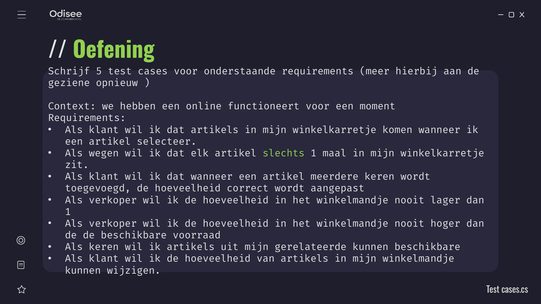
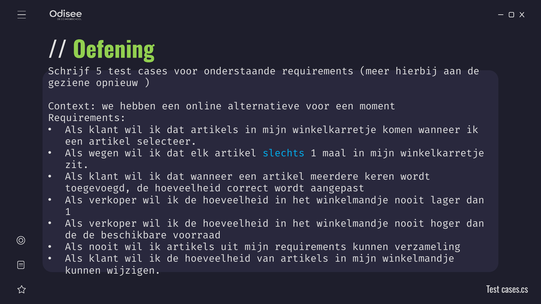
functioneert: functioneert -> alternatieve
slechts colour: light green -> light blue
Als keren: keren -> nooit
mijn gerelateerde: gerelateerde -> requirements
kunnen beschikbare: beschikbare -> verzameling
